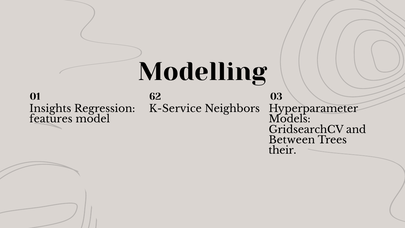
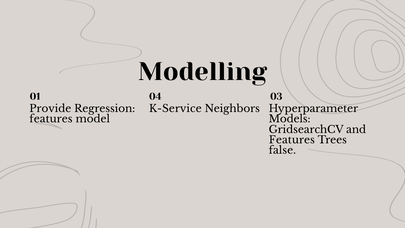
62: 62 -> 04
Insights: Insights -> Provide
Between at (292, 140): Between -> Features
their: their -> false
